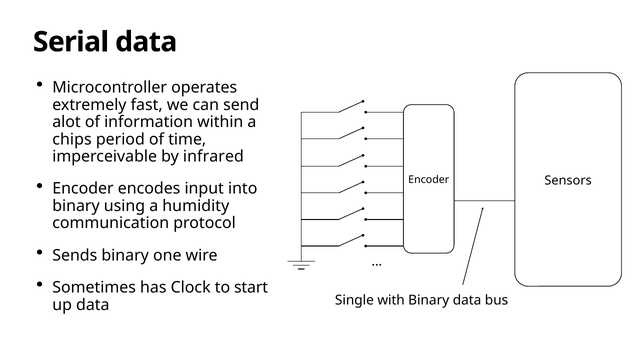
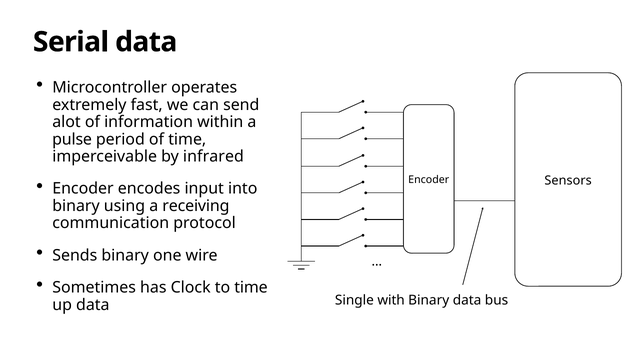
chips: chips -> pulse
humidity: humidity -> receiving
to start: start -> time
